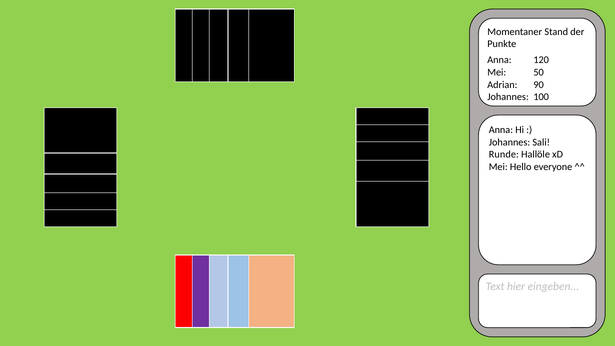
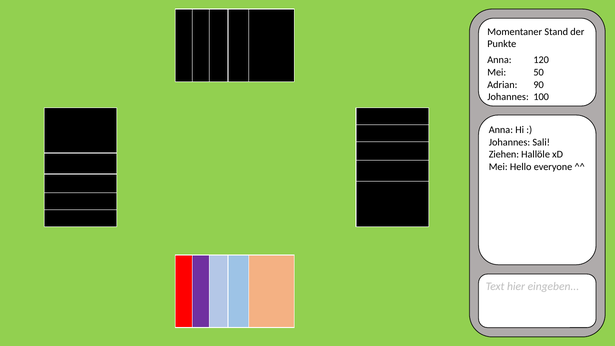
Runde: Runde -> Ziehen
